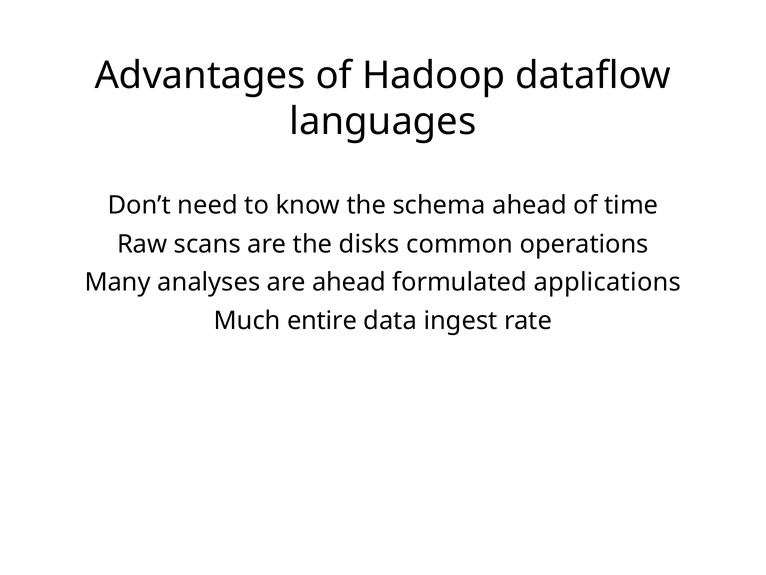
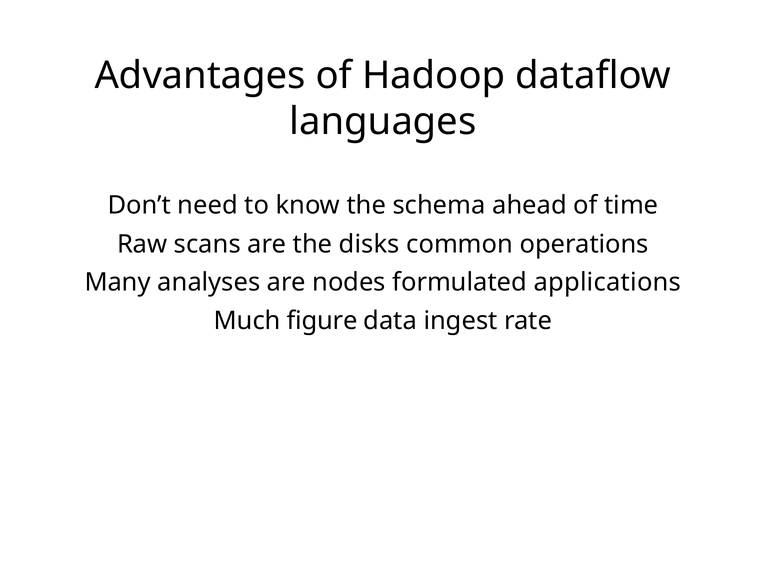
are ahead: ahead -> nodes
entire: entire -> figure
